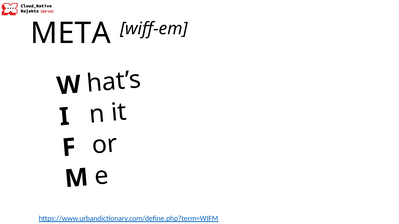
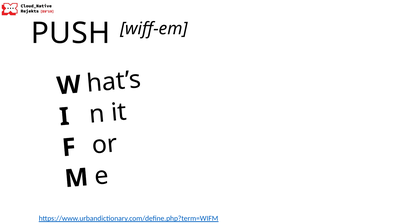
META: META -> PUSH
